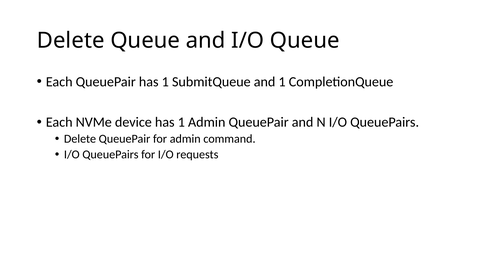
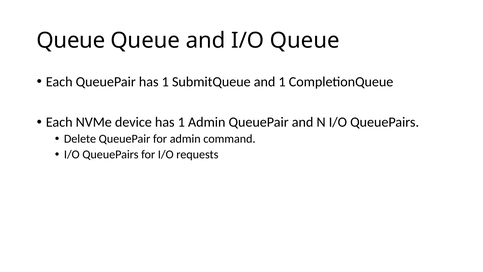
Delete at (71, 41): Delete -> Queue
